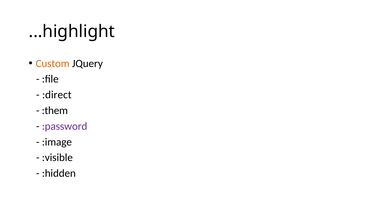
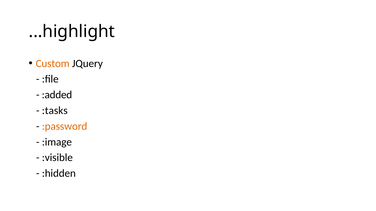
:direct: :direct -> :added
:them: :them -> :tasks
:password colour: purple -> orange
